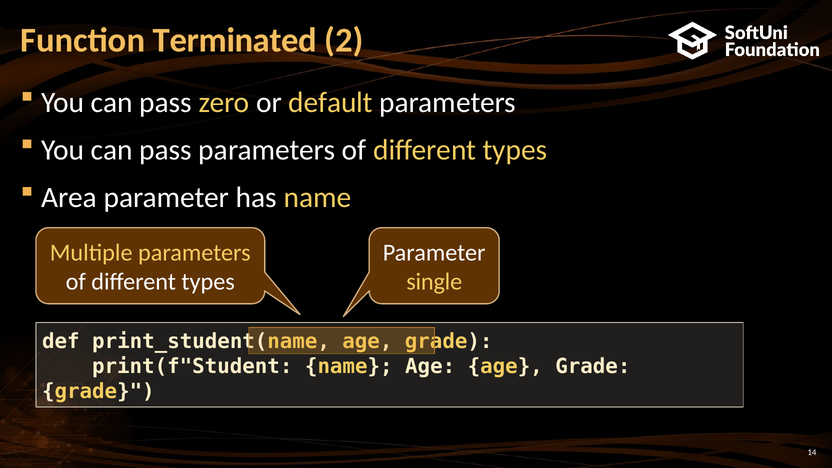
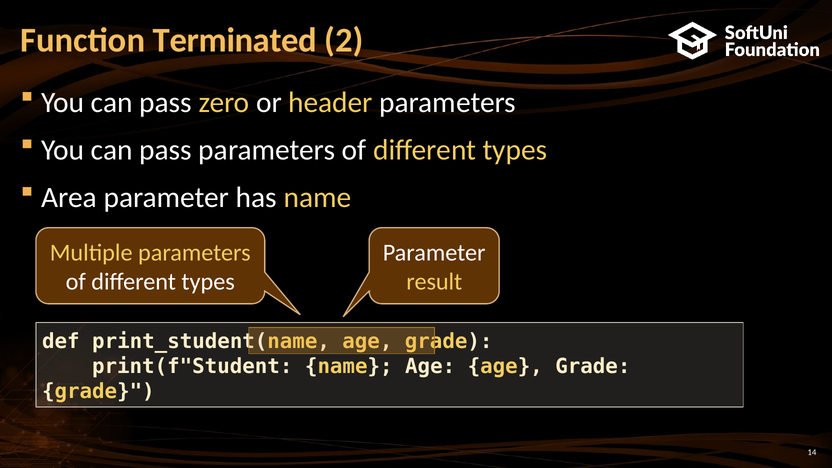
default: default -> header
single: single -> result
